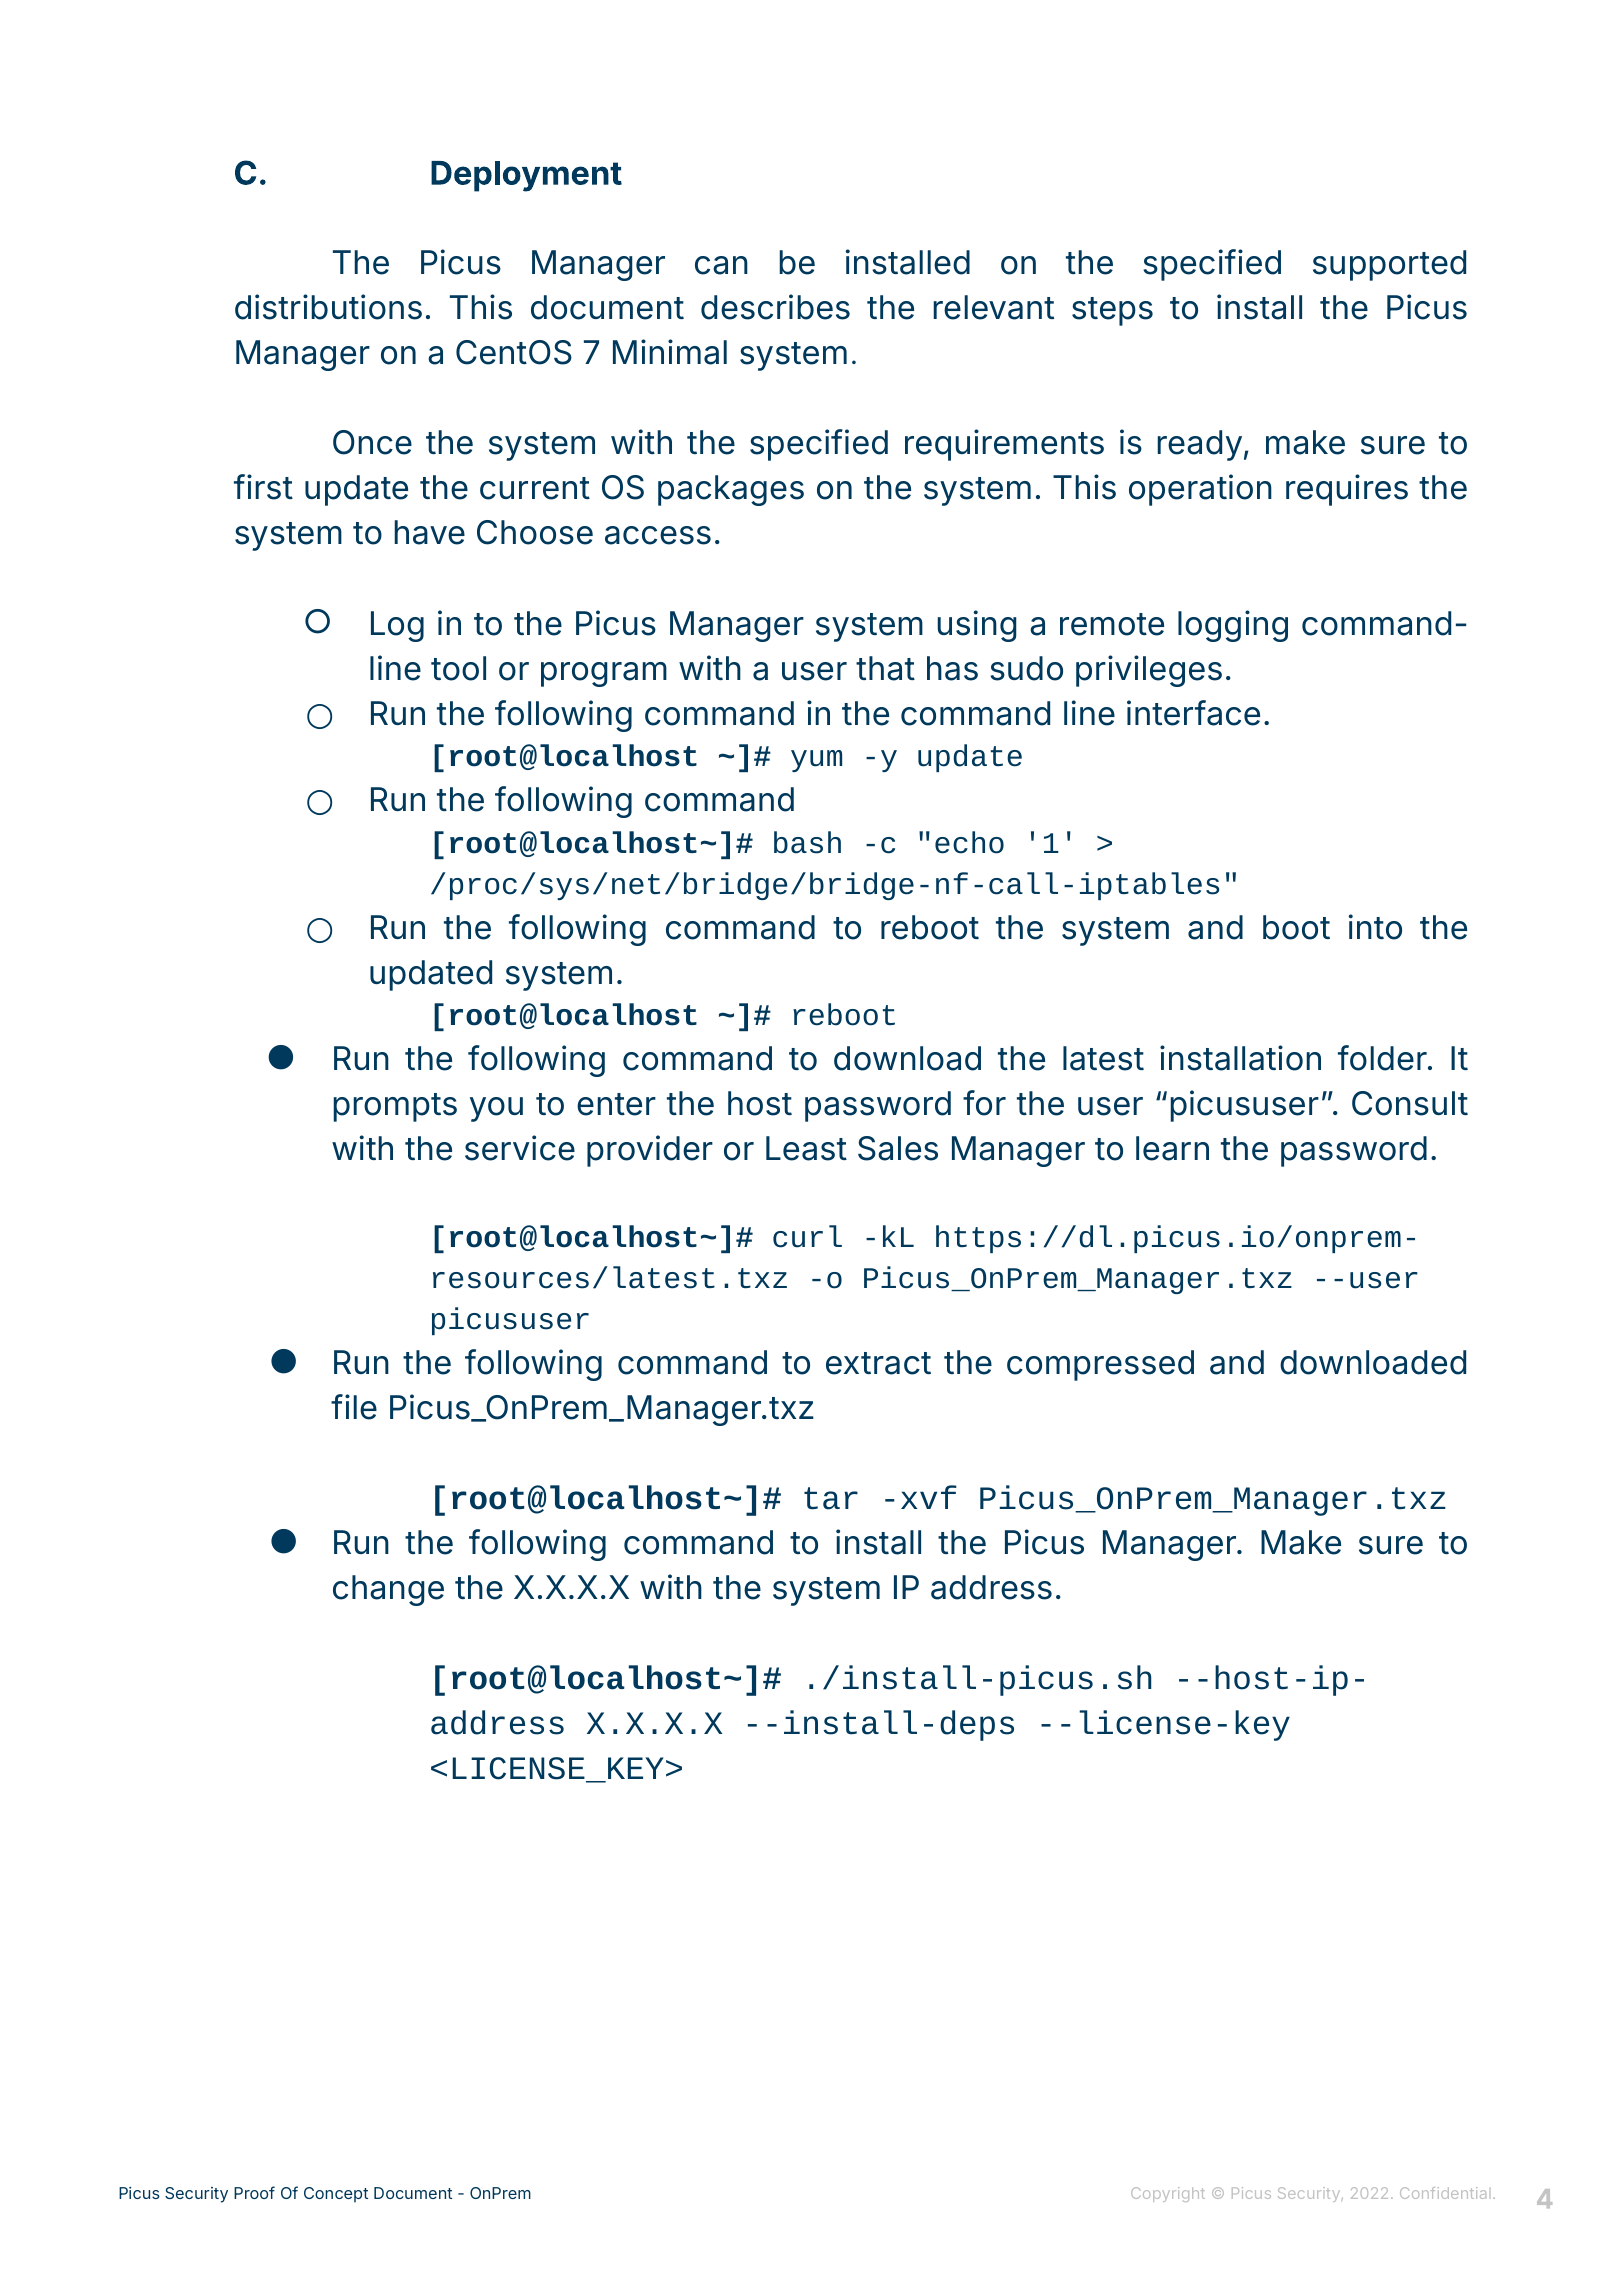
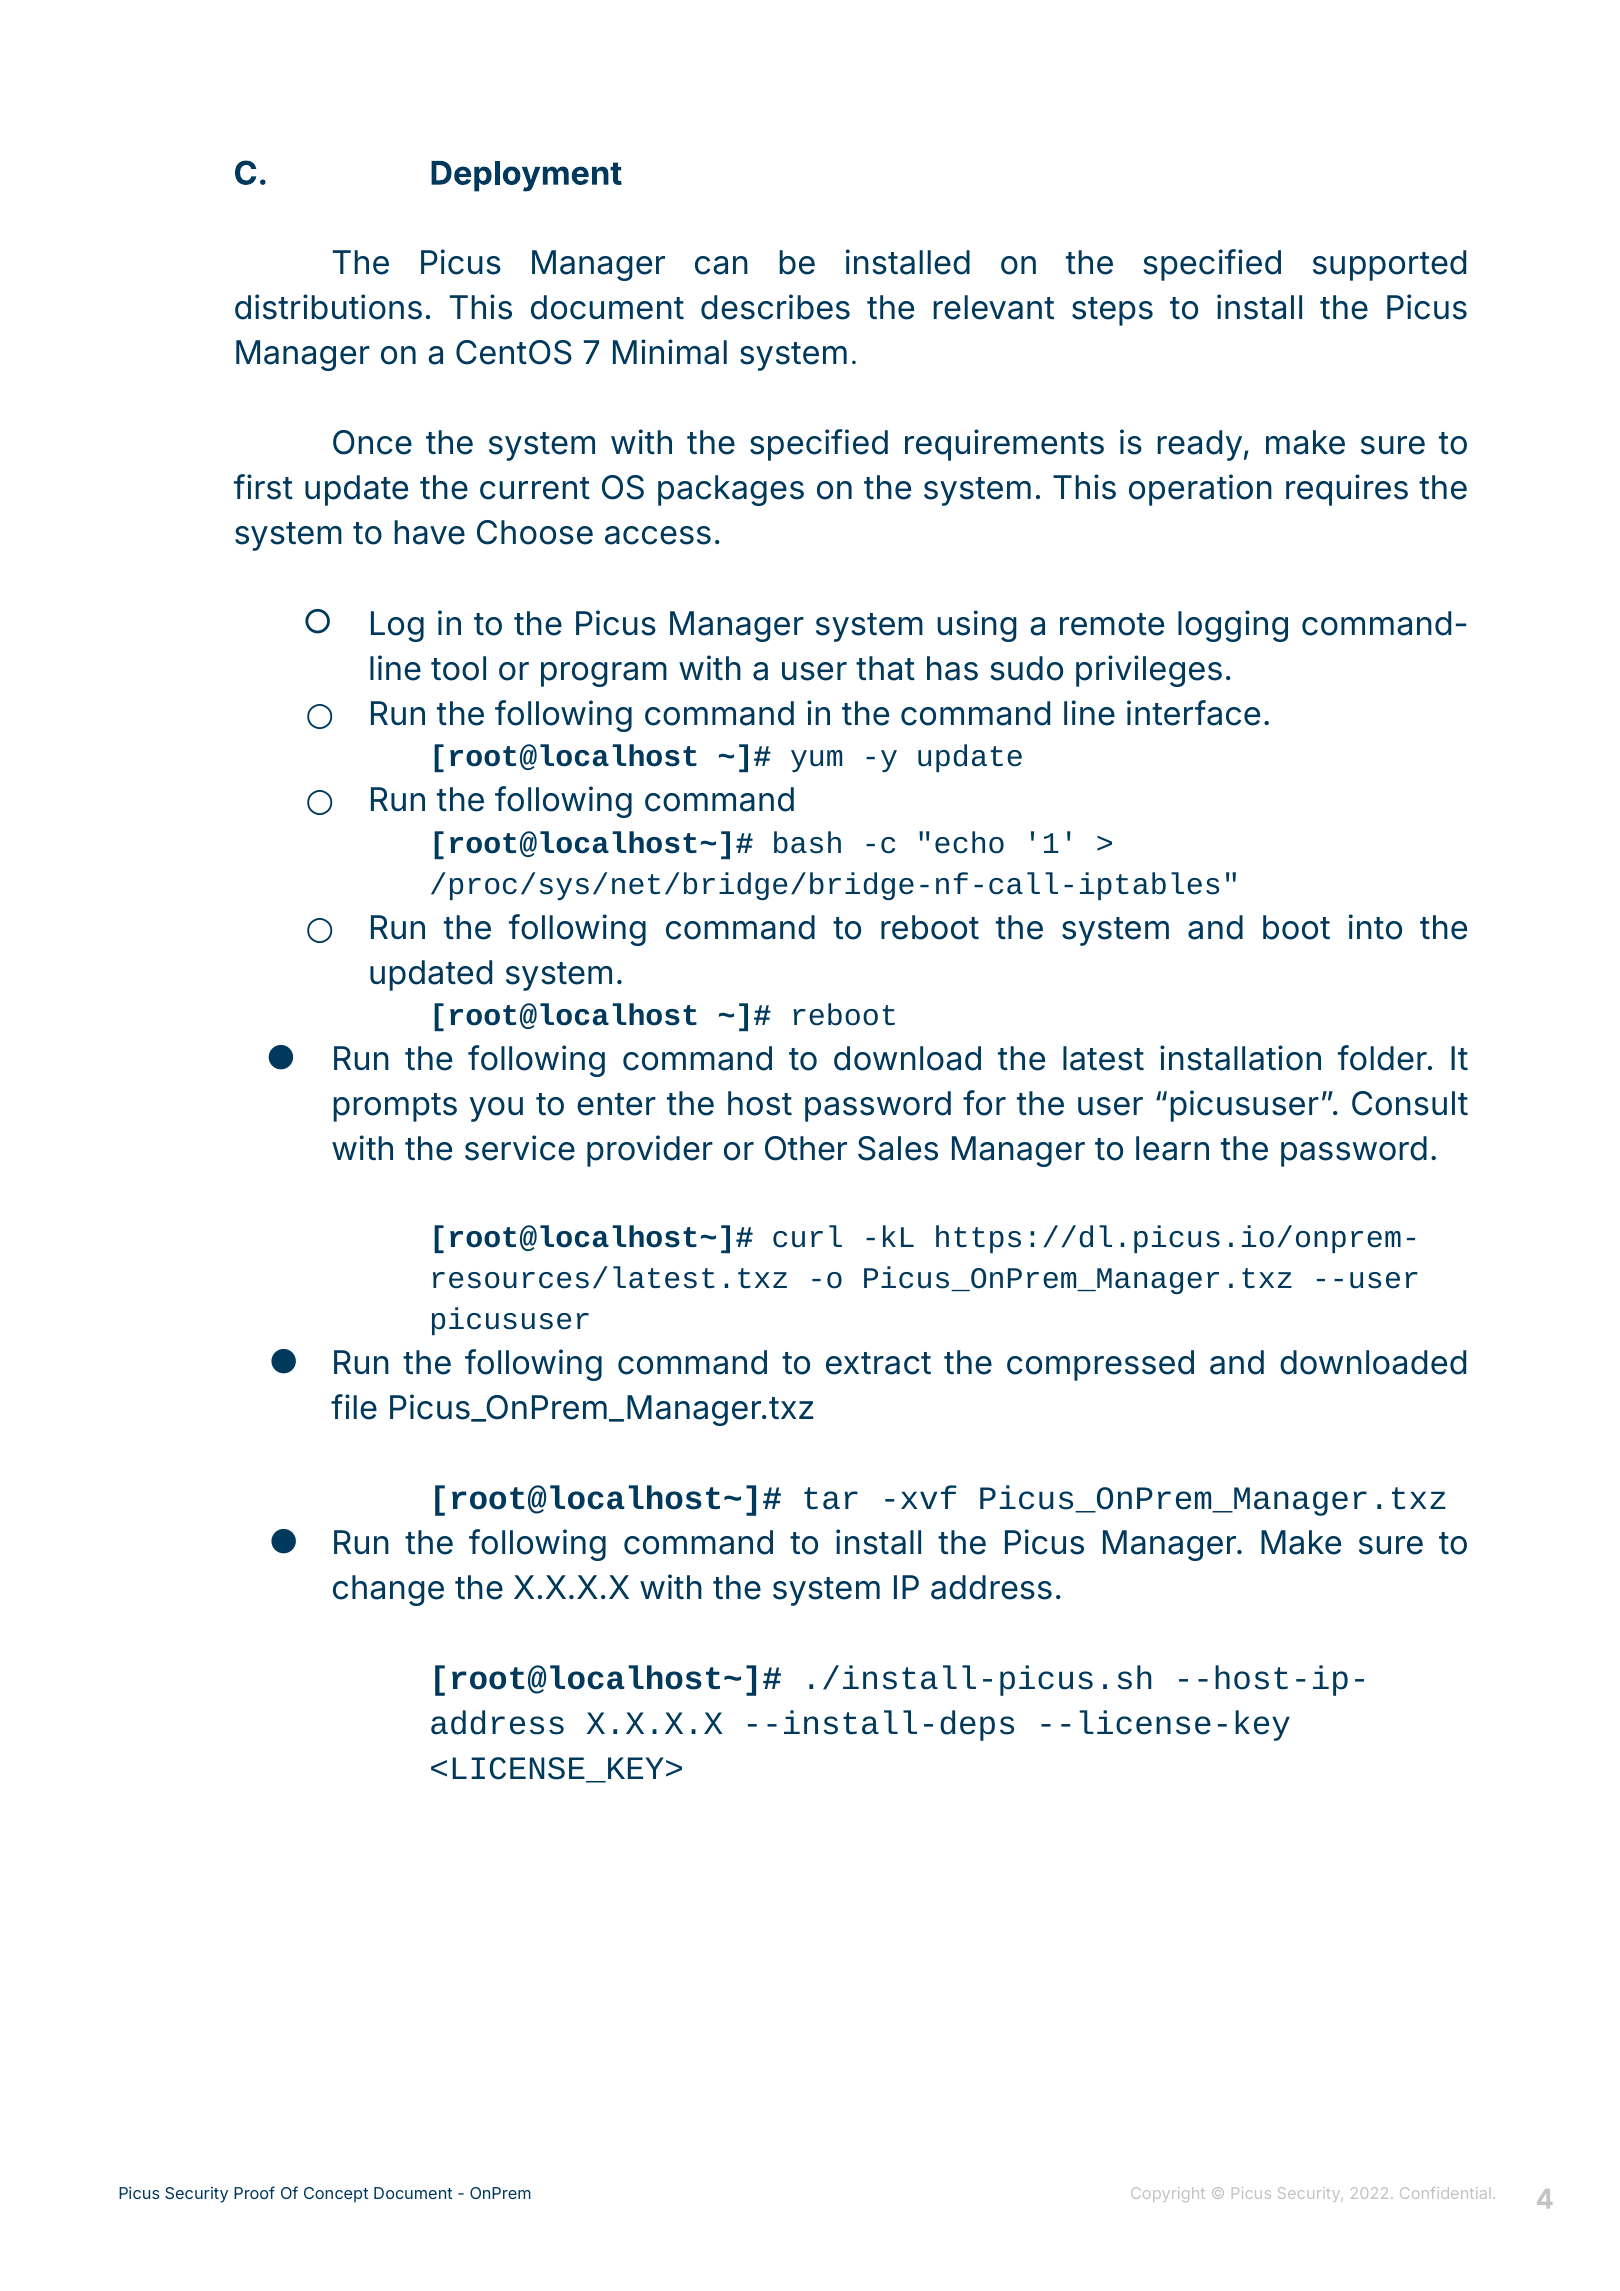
Least: Least -> Other
